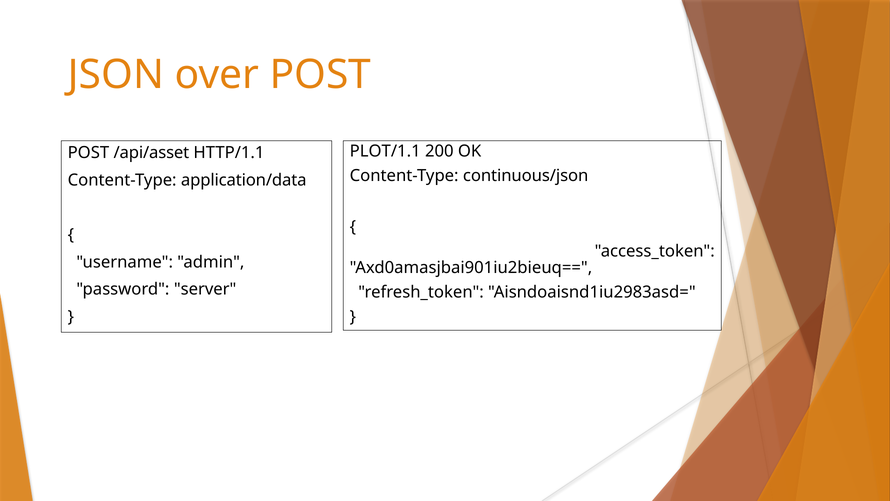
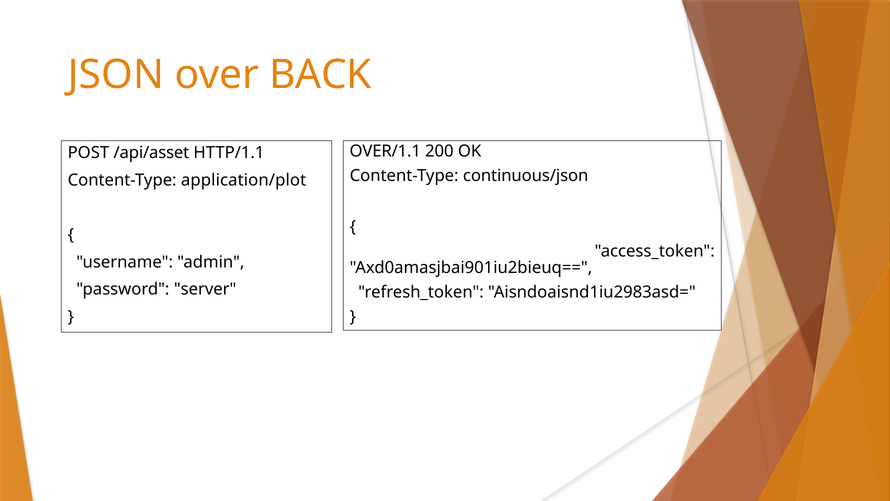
over POST: POST -> BACK
PLOT/1.1: PLOT/1.1 -> OVER/1.1
application/data: application/data -> application/plot
